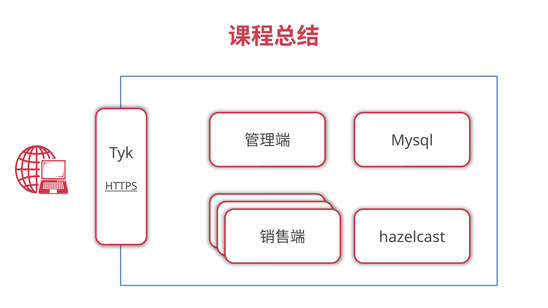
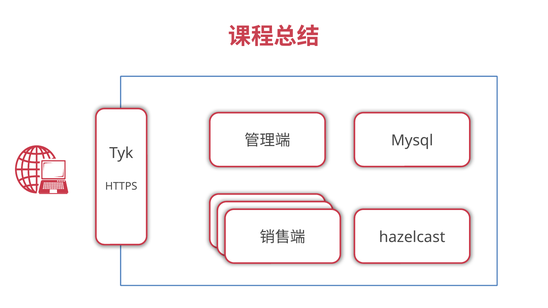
HTTPS underline: present -> none
